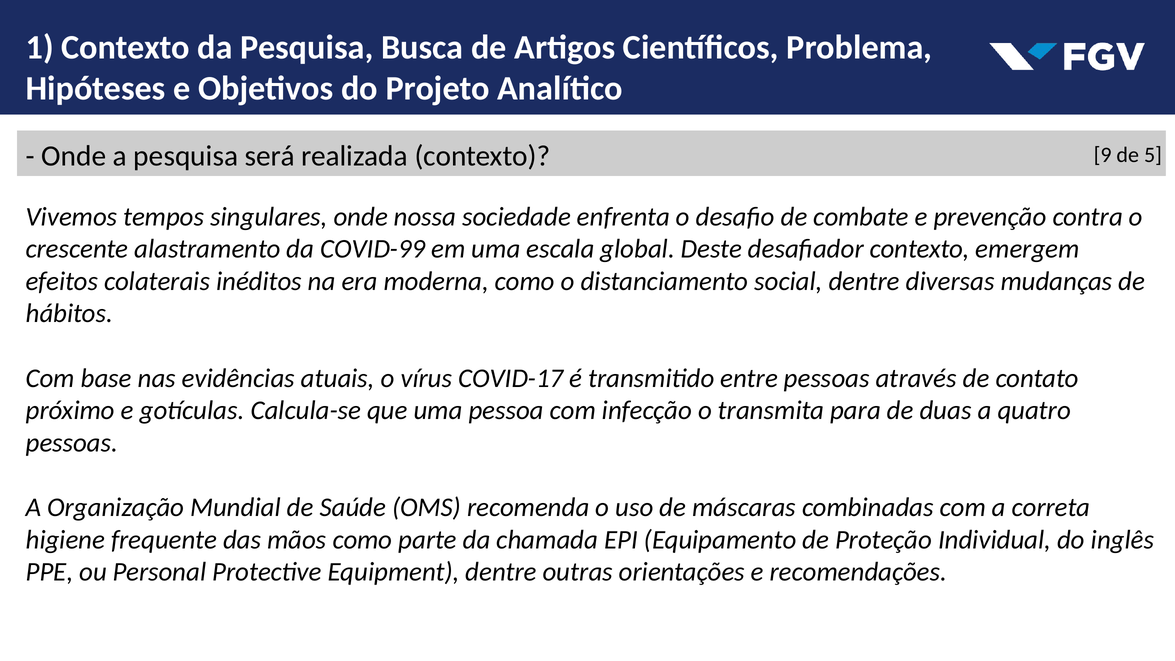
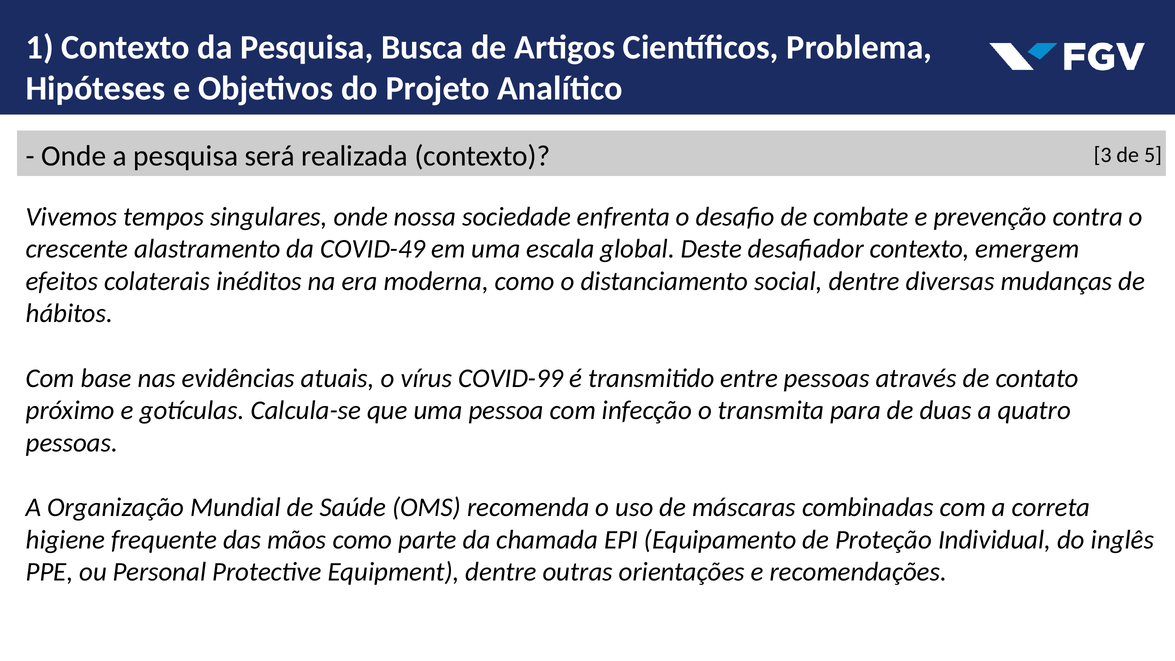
9: 9 -> 3
COVID-99: COVID-99 -> COVID-49
COVID-17: COVID-17 -> COVID-99
